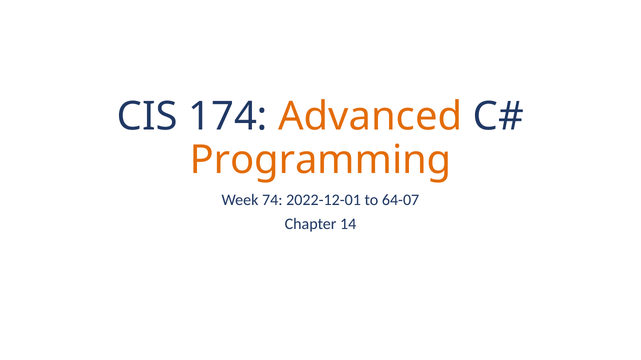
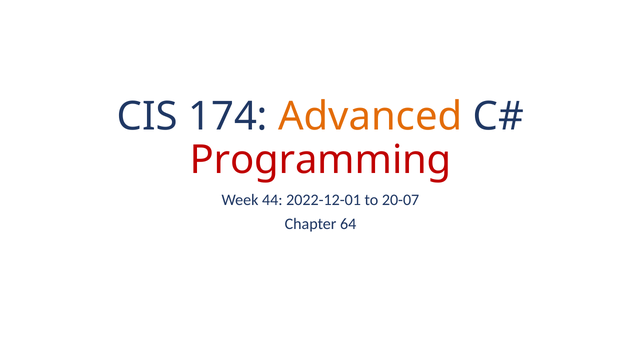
Programming colour: orange -> red
74: 74 -> 44
64-07: 64-07 -> 20-07
14: 14 -> 64
